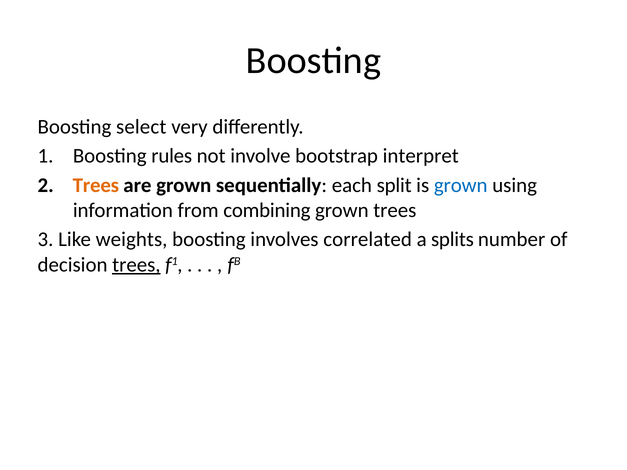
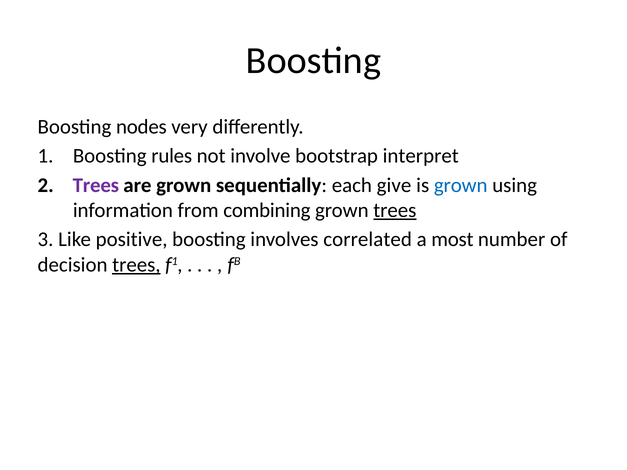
select: select -> nodes
Trees at (96, 185) colour: orange -> purple
split: split -> give
trees at (395, 210) underline: none -> present
weights: weights -> positive
splits: splits -> most
